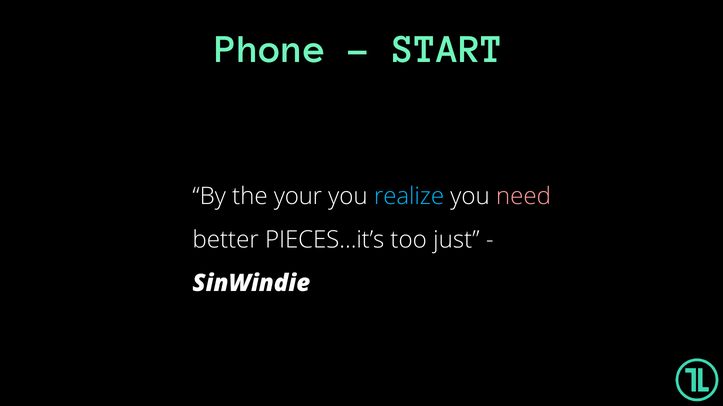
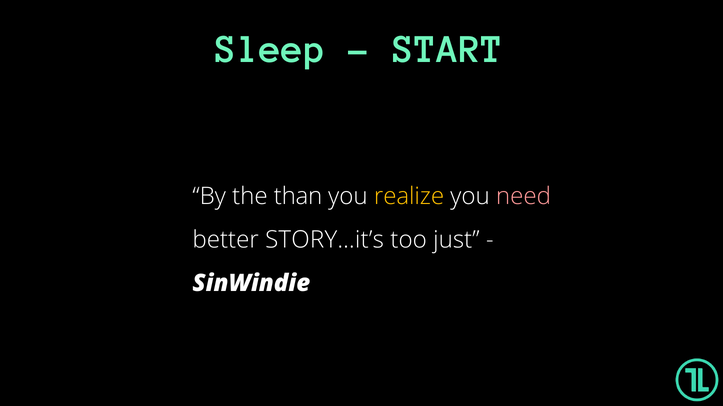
Phone: Phone -> Sleep
your: your -> than
realize colour: light blue -> yellow
PIECES…it’s: PIECES…it’s -> STORY…it’s
